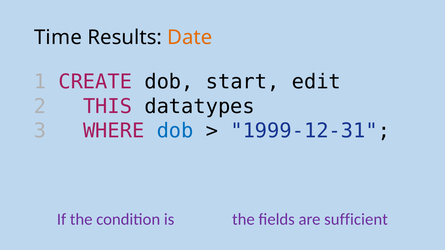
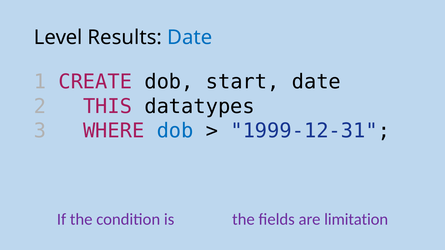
Time: Time -> Level
Date at (190, 37) colour: orange -> blue
start edit: edit -> date
sufficient: sufficient -> limitation
